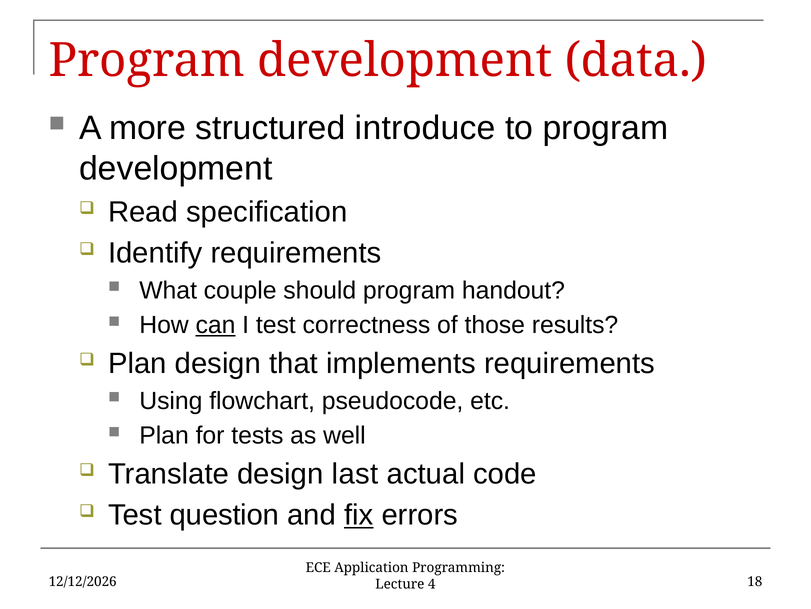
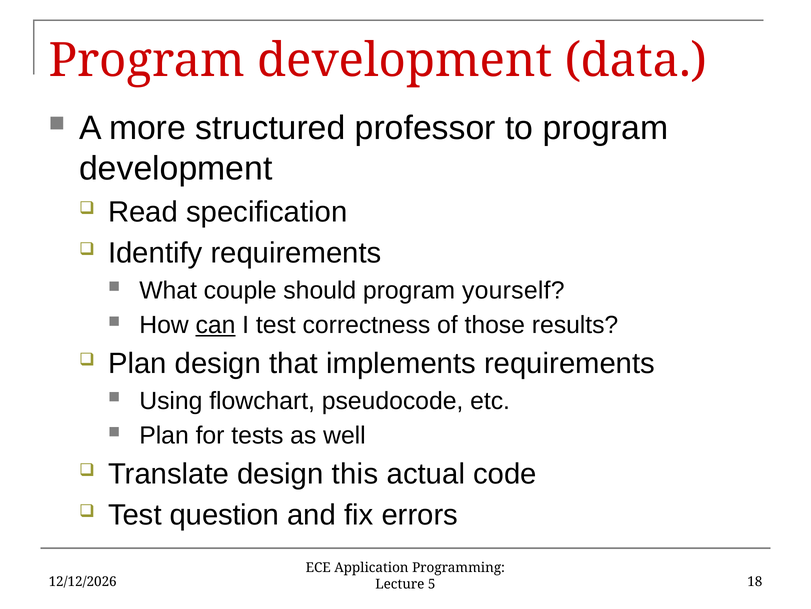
introduce: introduce -> professor
handout: handout -> yourself
last: last -> this
fix underline: present -> none
4: 4 -> 5
